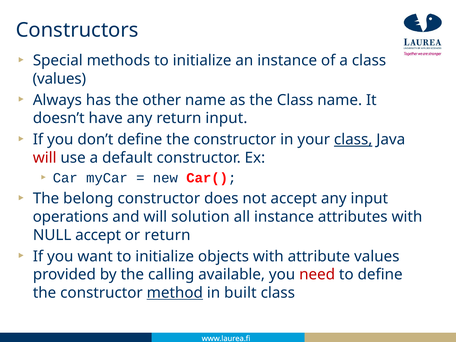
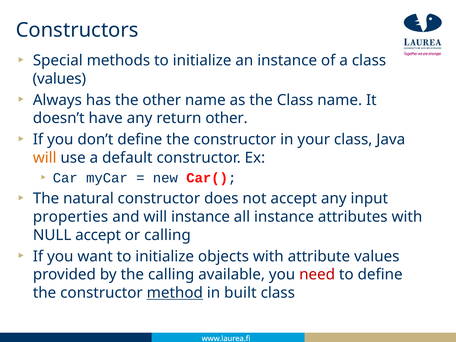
return input: input -> other
class at (353, 140) underline: present -> none
will at (45, 158) colour: red -> orange
belong: belong -> natural
operations: operations -> properties
will solution: solution -> instance
or return: return -> calling
